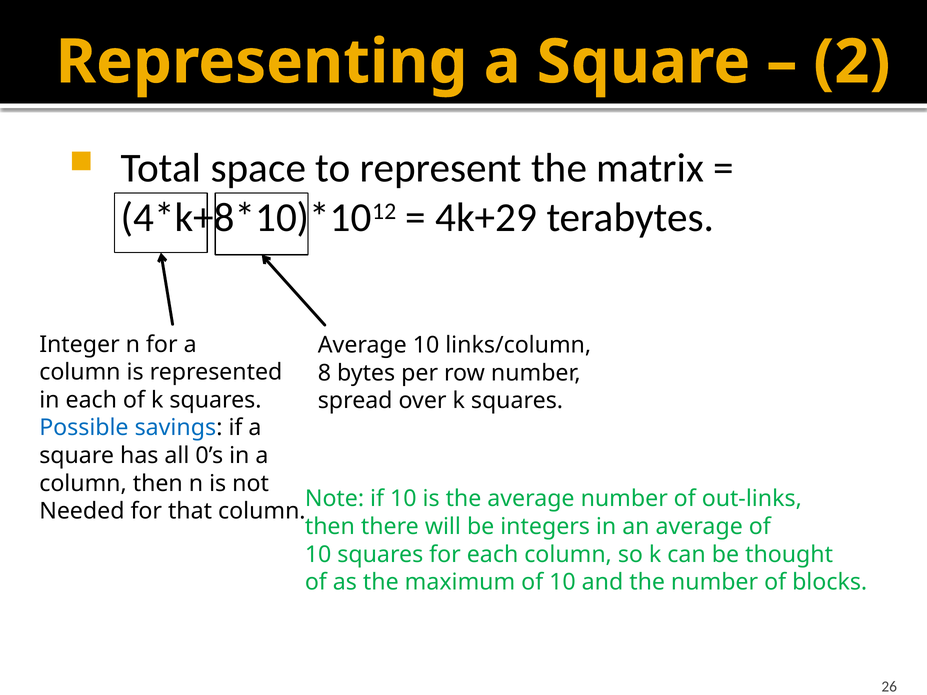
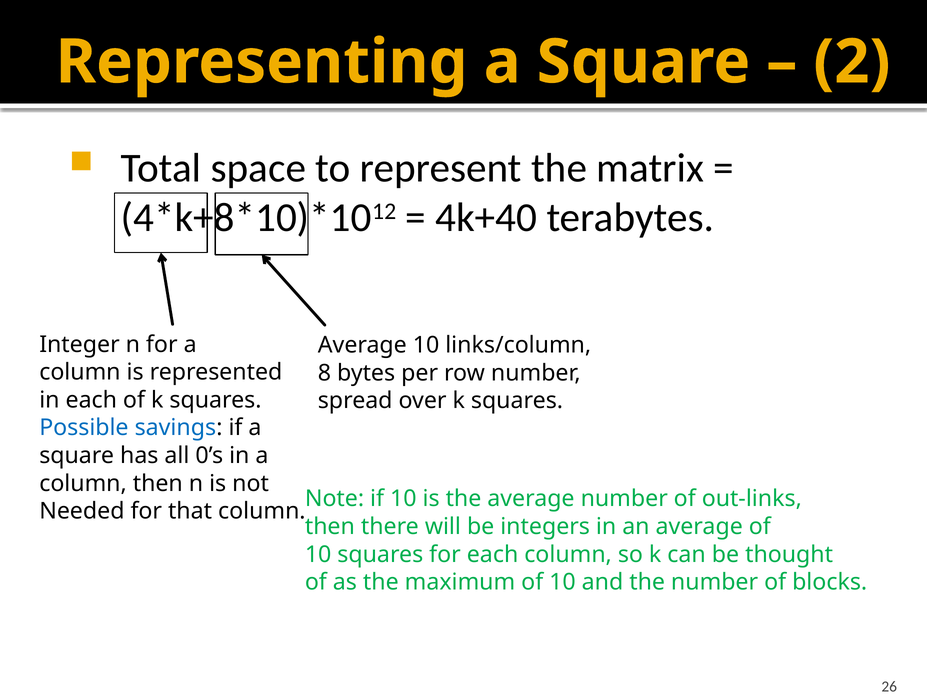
4k+29: 4k+29 -> 4k+40
